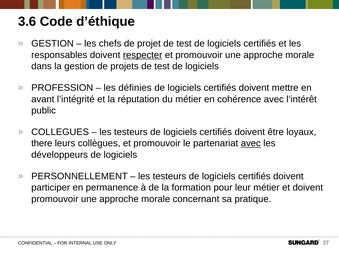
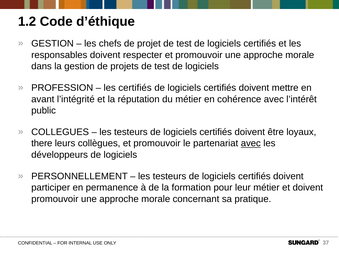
3.6: 3.6 -> 1.2
respecter underline: present -> none
les définies: définies -> certifiés
